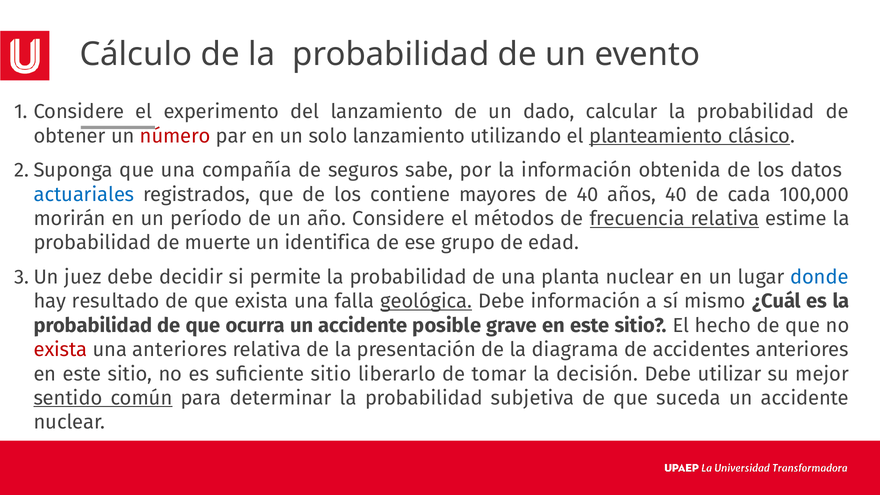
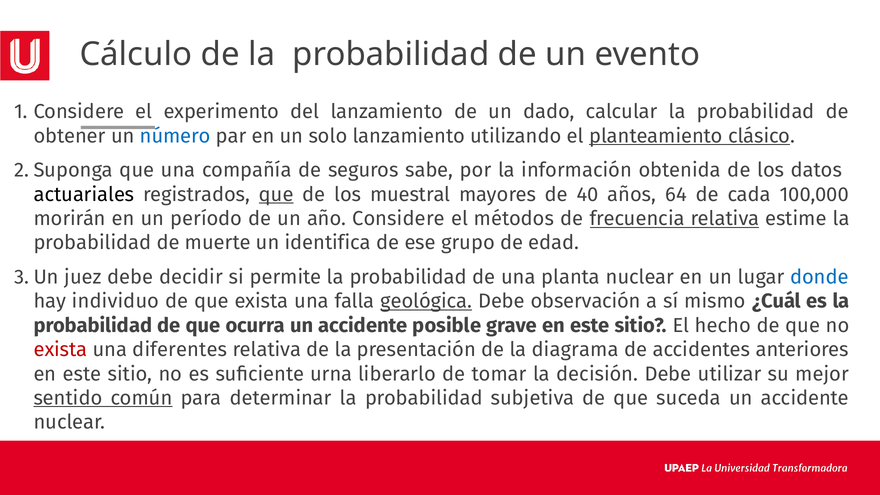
número colour: red -> blue
actuariales colour: blue -> black
que at (276, 194) underline: none -> present
contiene: contiene -> muestral
años 40: 40 -> 64
resultado: resultado -> individuo
Debe información: información -> observación
una anteriores: anteriores -> diferentes
suficiente sitio: sitio -> urna
